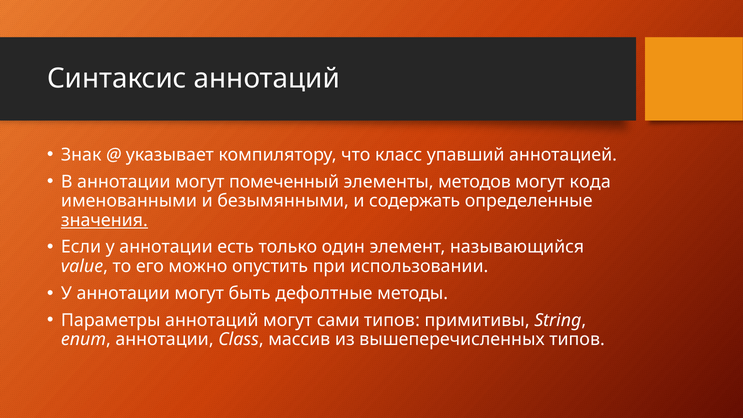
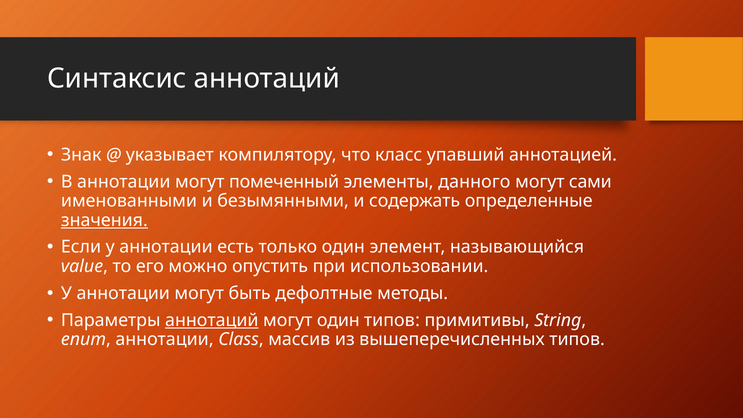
методов: методов -> данного
кода: кода -> сами
аннотаций at (212, 320) underline: none -> present
могут сами: сами -> один
